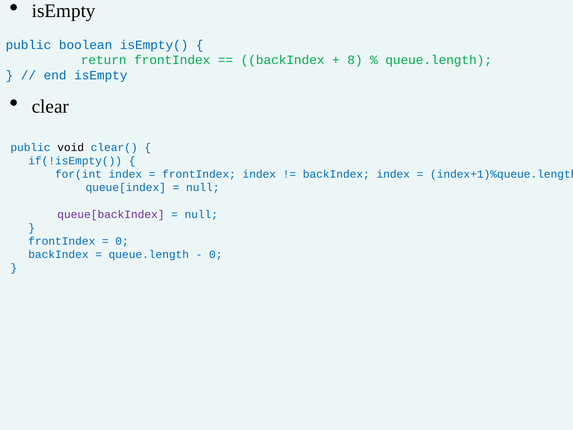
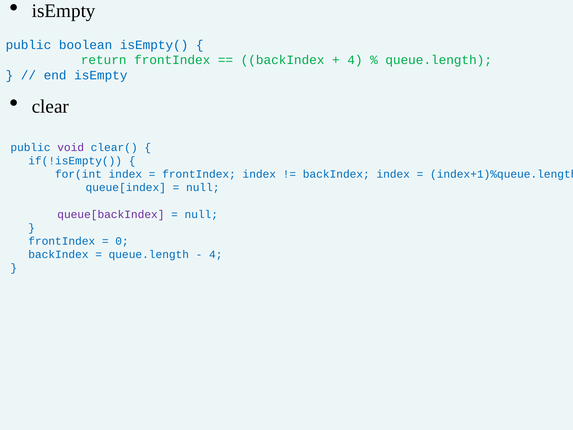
8 at (355, 60): 8 -> 4
void colour: black -> purple
0 at (216, 254): 0 -> 4
